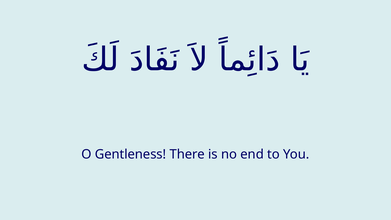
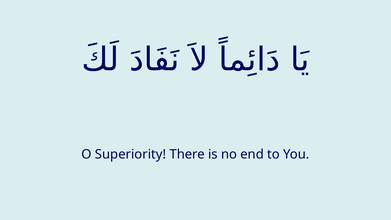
Gentleness: Gentleness -> Superiority
